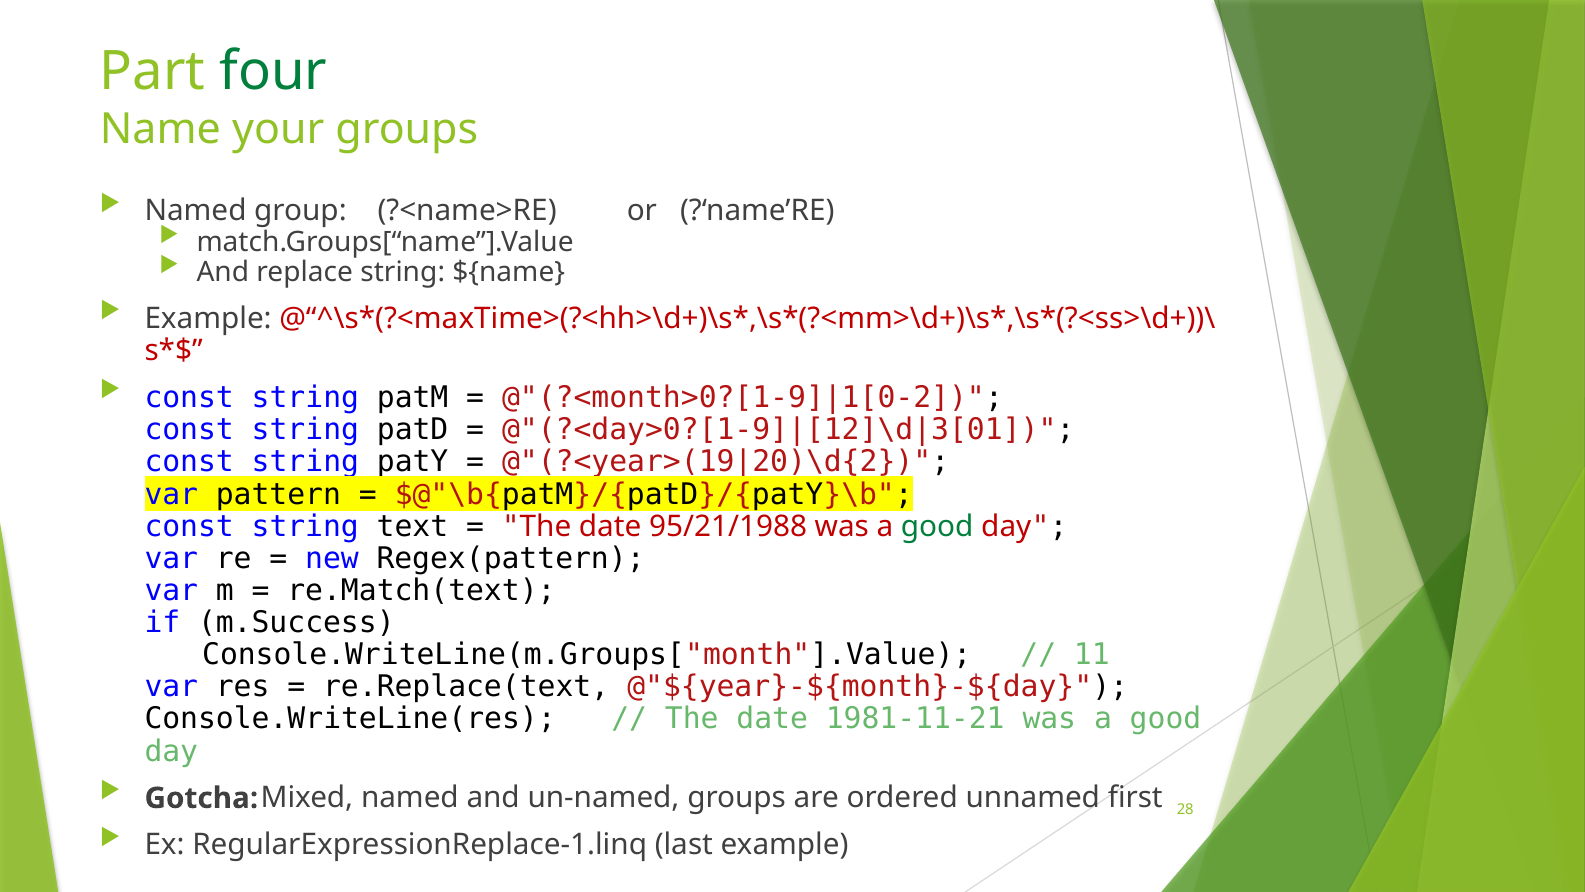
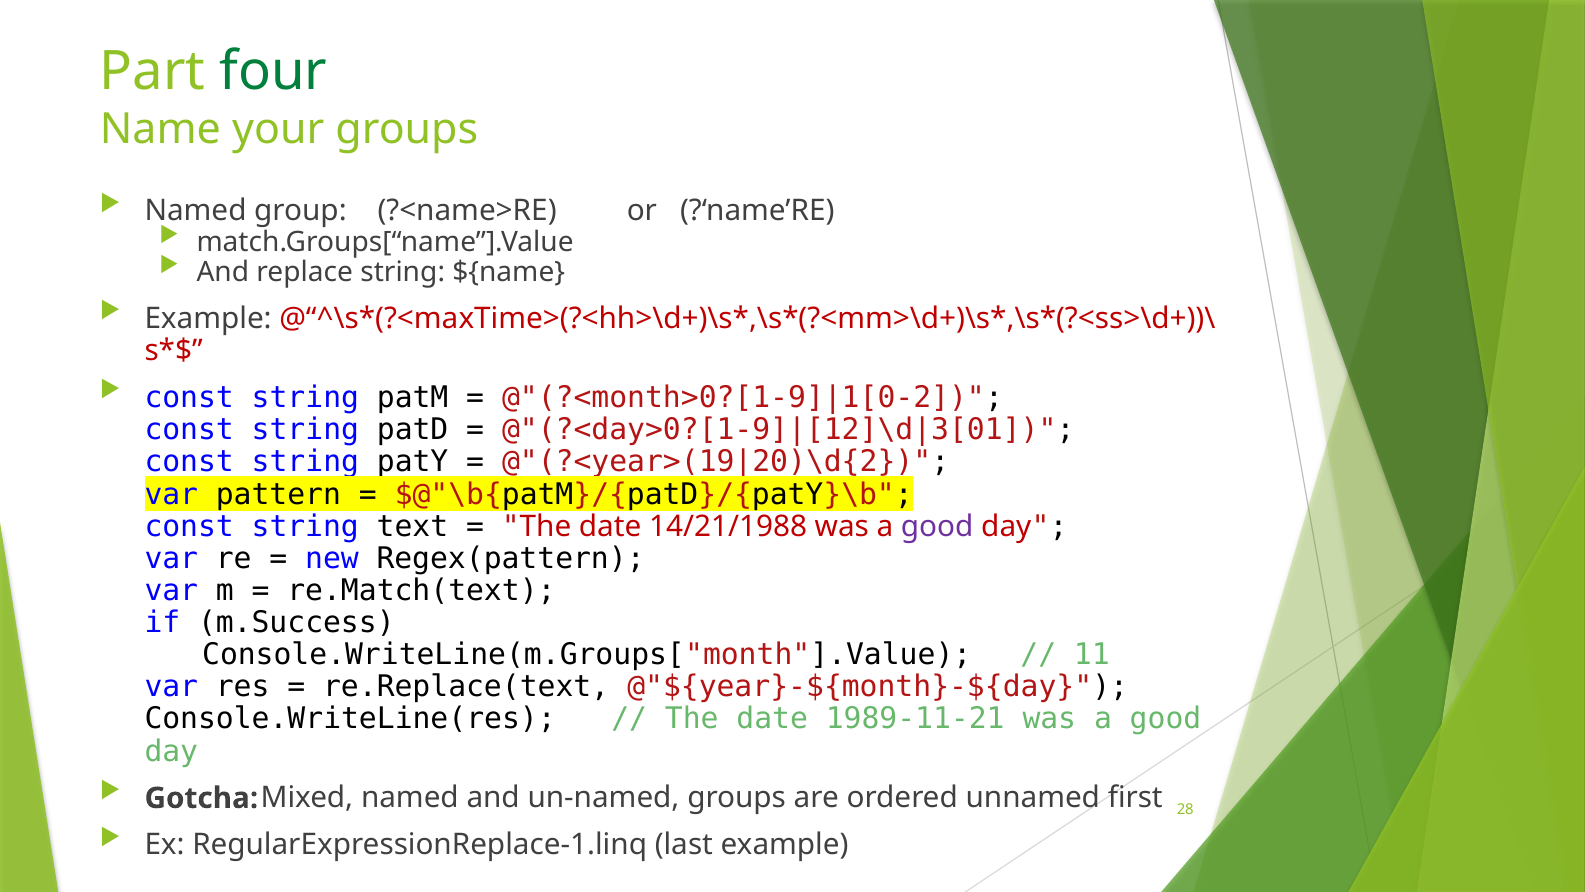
95/21/1988: 95/21/1988 -> 14/21/1988
good at (937, 526) colour: green -> purple
1981-11-21: 1981-11-21 -> 1989-11-21
